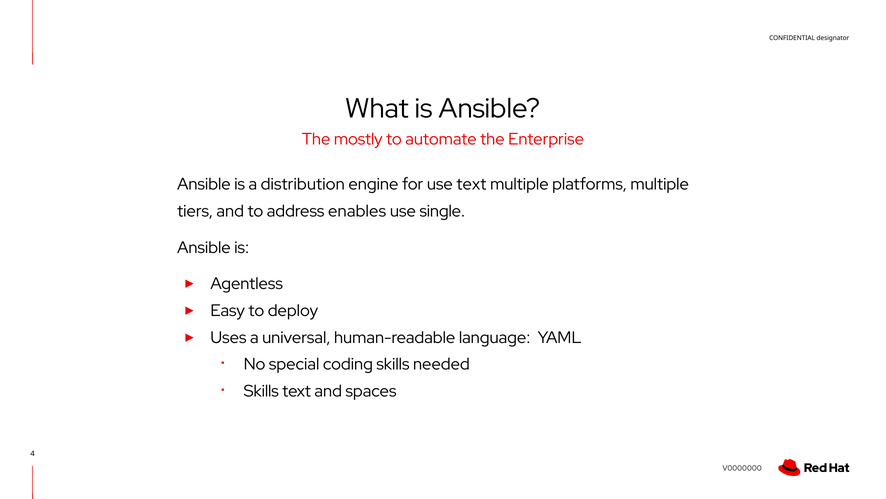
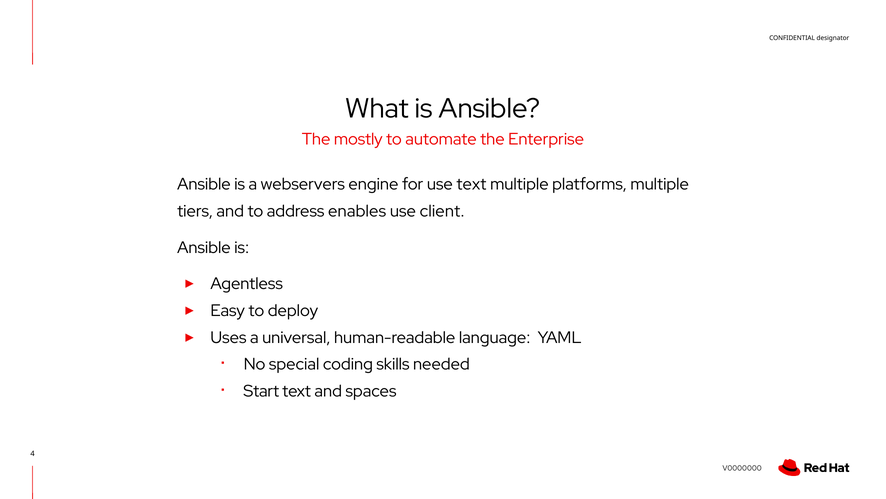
distribution: distribution -> webservers
single: single -> client
Skills at (261, 391): Skills -> Start
